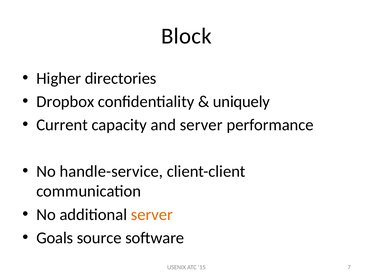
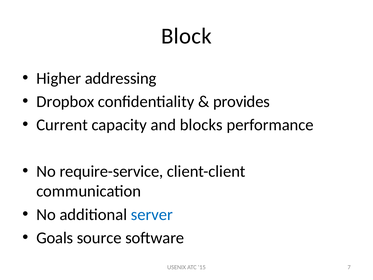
directories: directories -> addressing
uniquely: uniquely -> provides
and server: server -> blocks
handle-service: handle-service -> require-service
server at (152, 214) colour: orange -> blue
